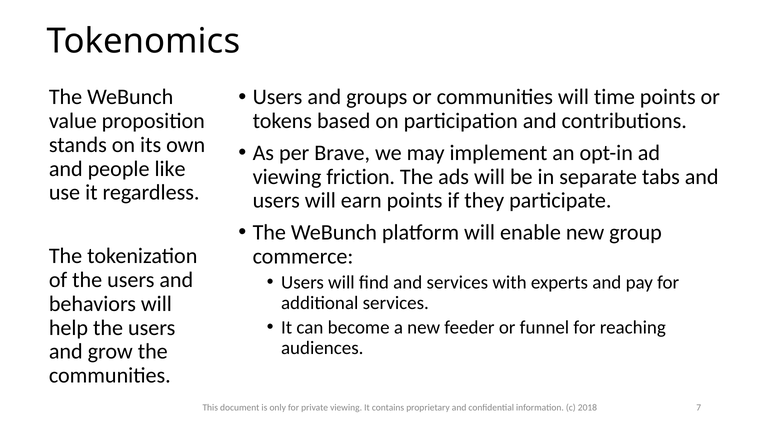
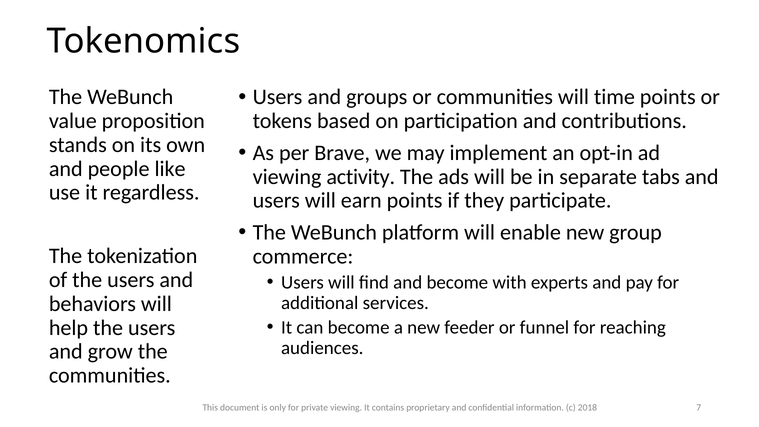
friction: friction -> activity
and services: services -> become
